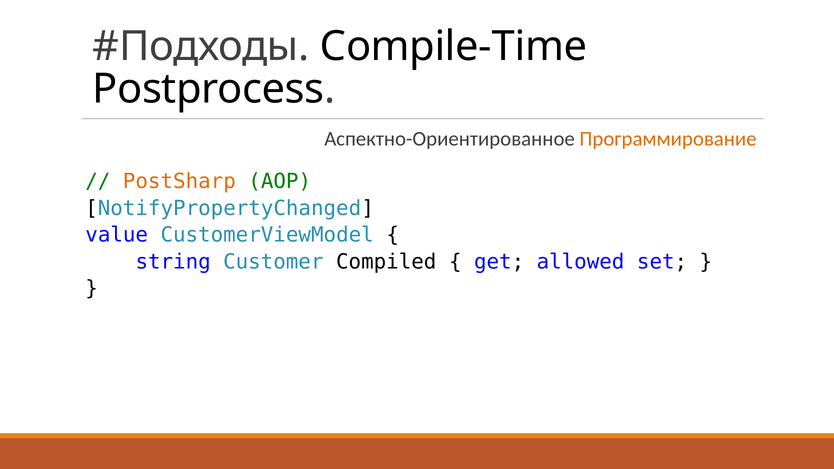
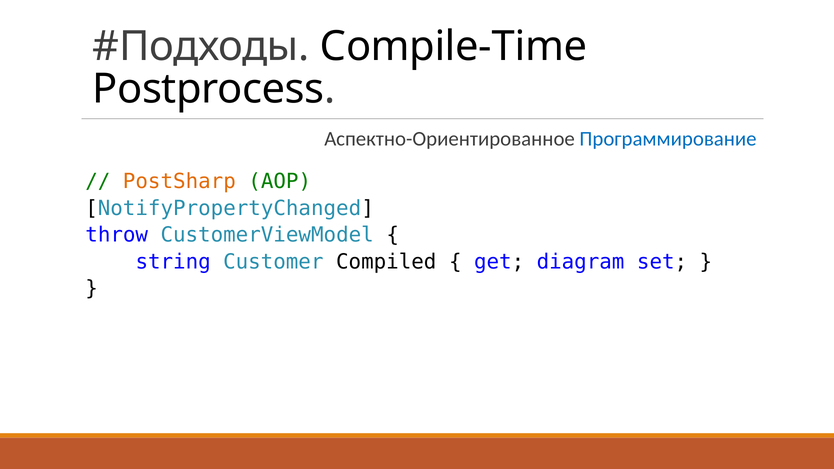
Программирование colour: orange -> blue
value: value -> throw
allowed: allowed -> diagram
